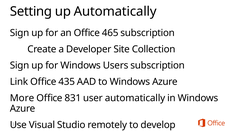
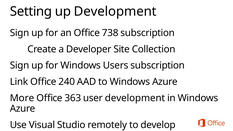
up Automatically: Automatically -> Development
465: 465 -> 738
435: 435 -> 240
831: 831 -> 363
user automatically: automatically -> development
